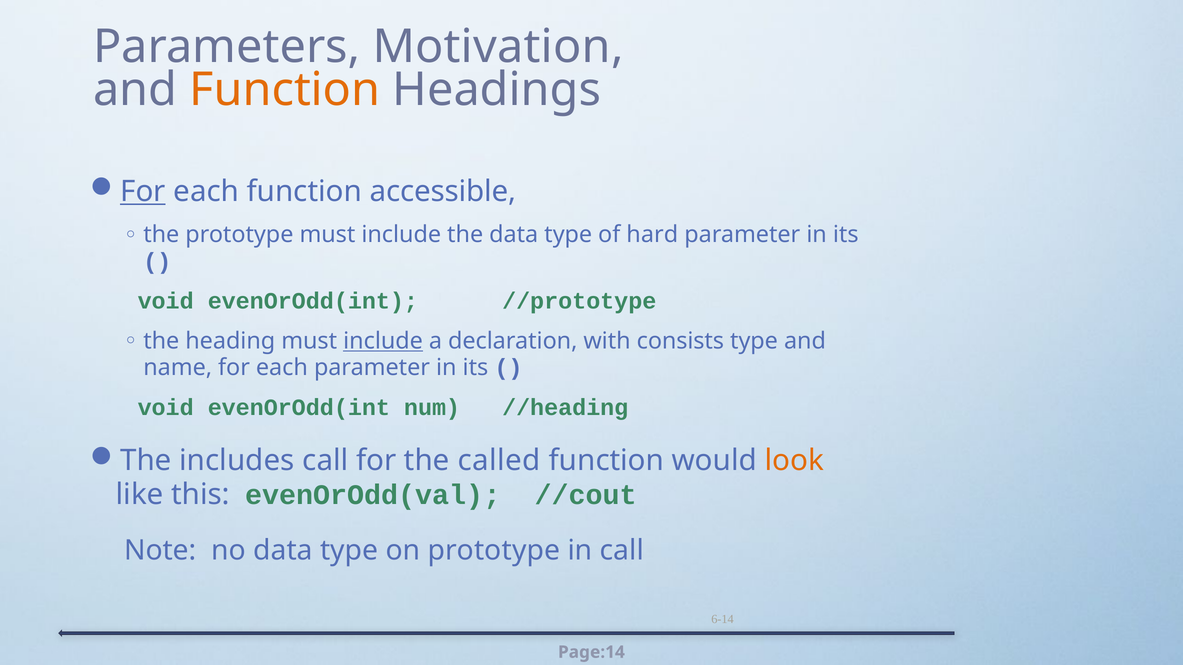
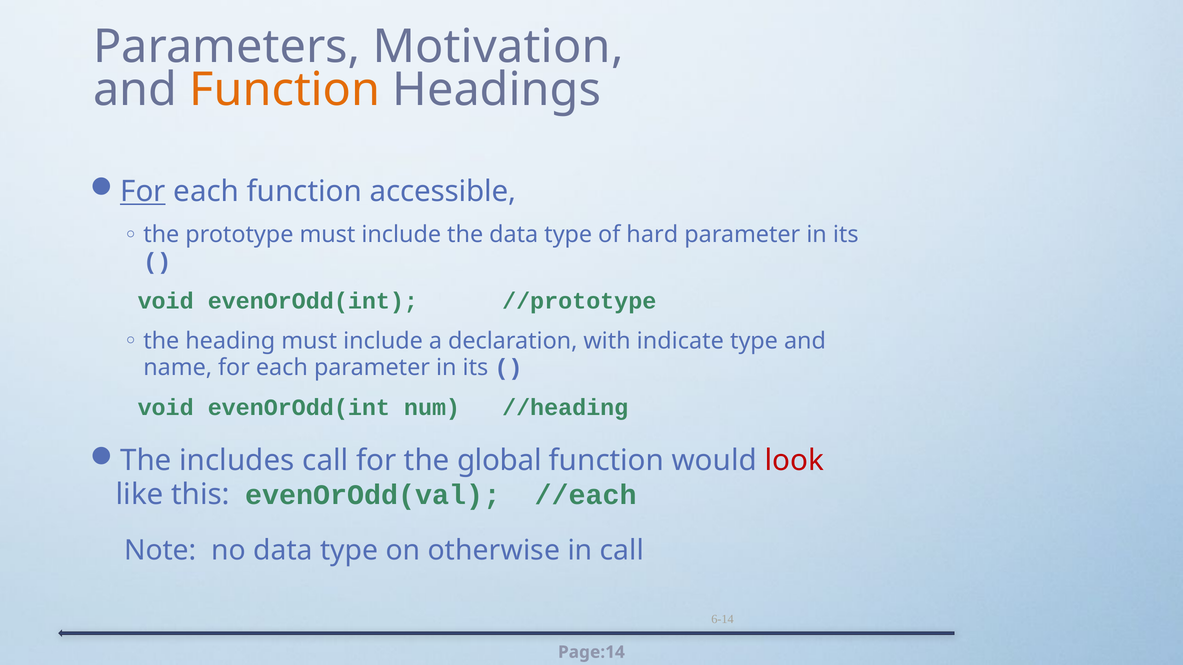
include at (383, 341) underline: present -> none
consists: consists -> indicate
called: called -> global
look colour: orange -> red
//cout: //cout -> //each
on prototype: prototype -> otherwise
